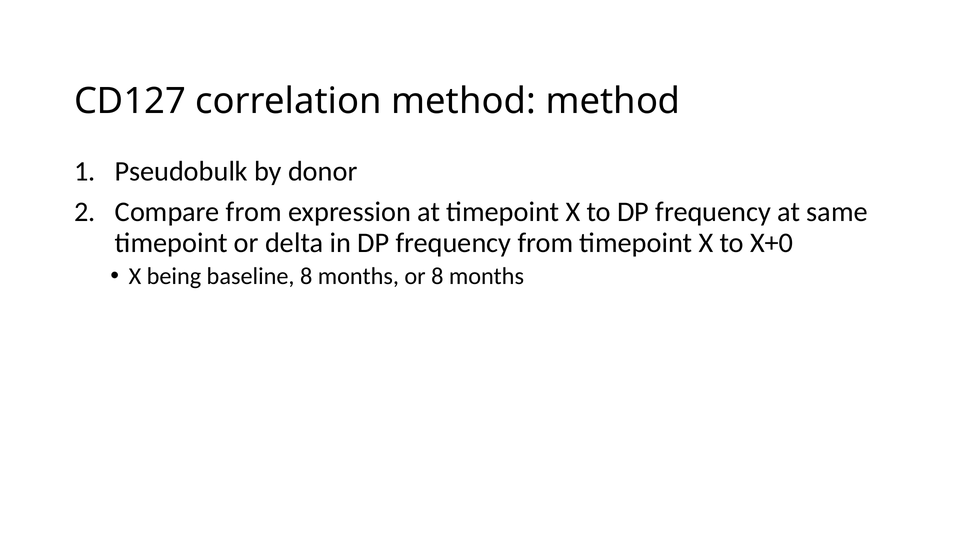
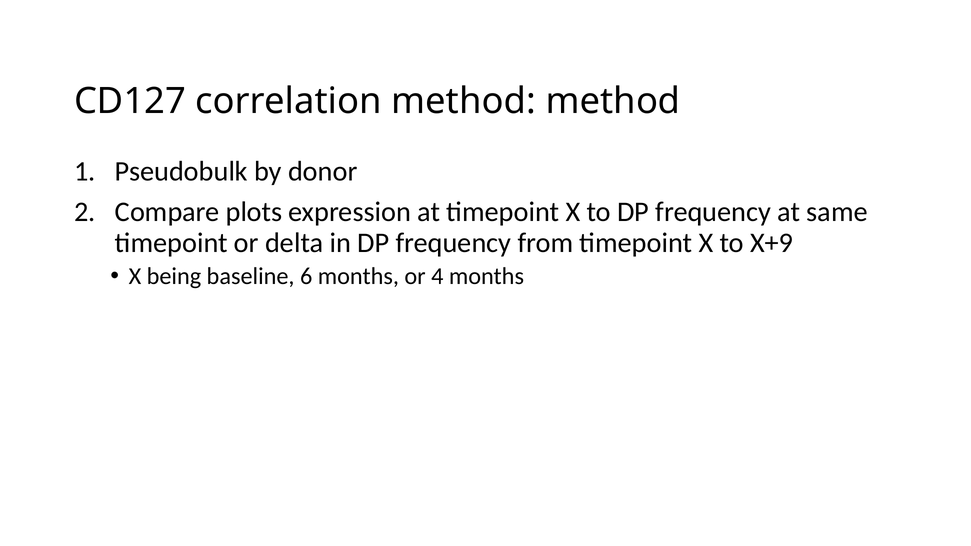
Compare from: from -> plots
X+0: X+0 -> X+9
baseline 8: 8 -> 6
or 8: 8 -> 4
